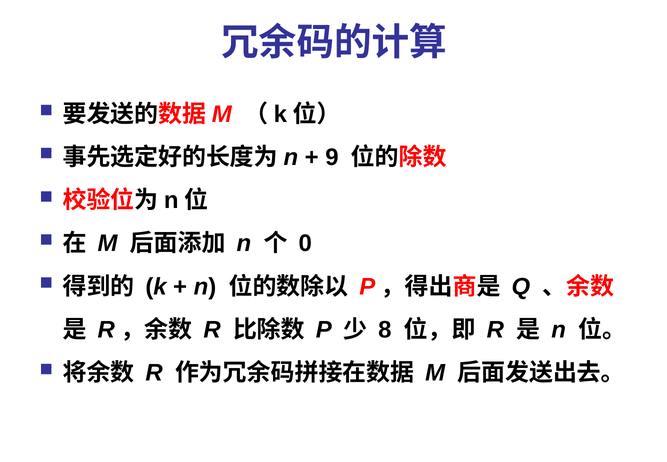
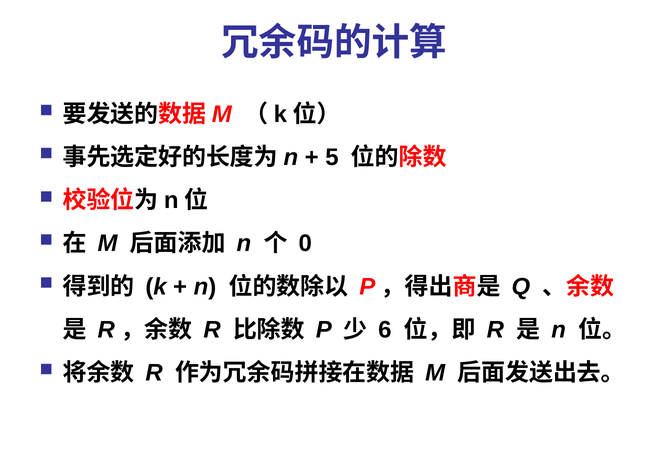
9: 9 -> 5
8: 8 -> 6
